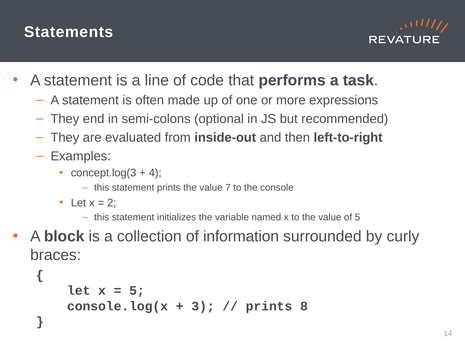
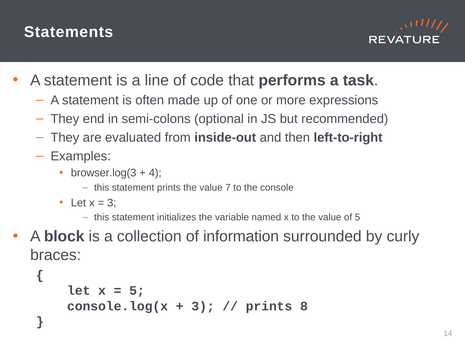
concept.log(3: concept.log(3 -> browser.log(3
2 at (112, 203): 2 -> 3
